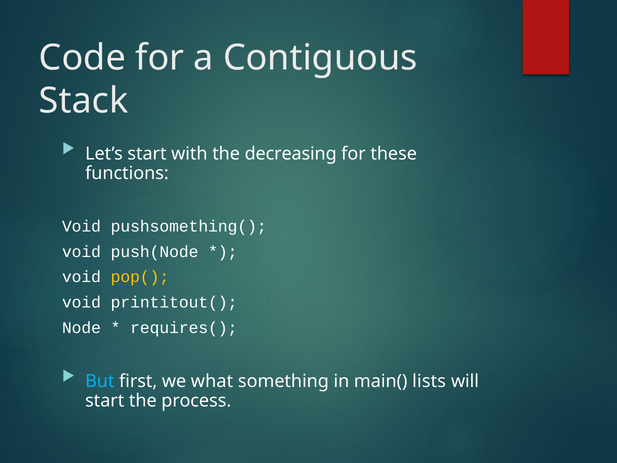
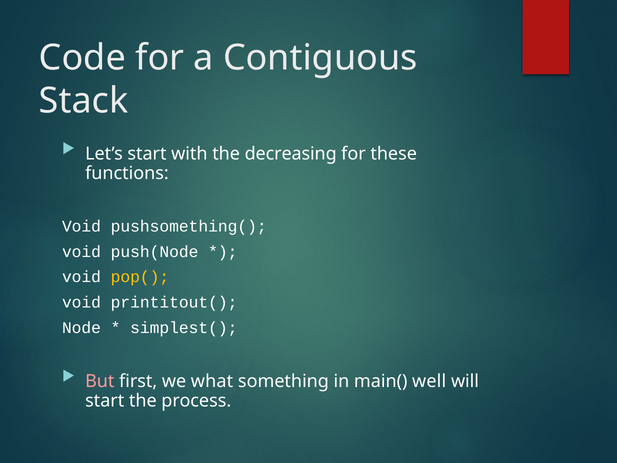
requires(: requires( -> simplest(
But colour: light blue -> pink
lists: lists -> well
